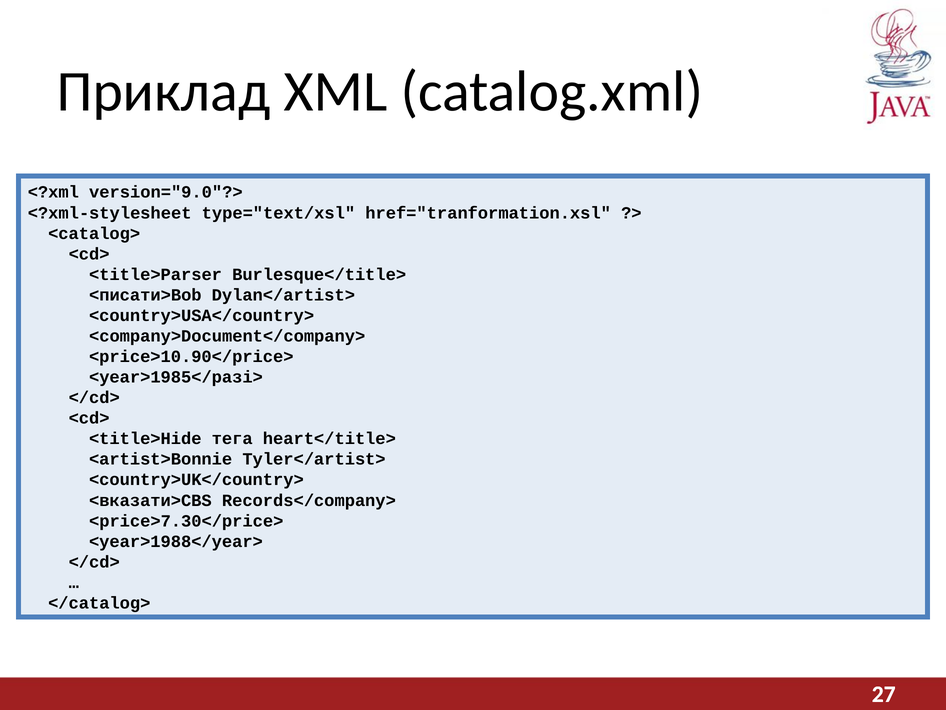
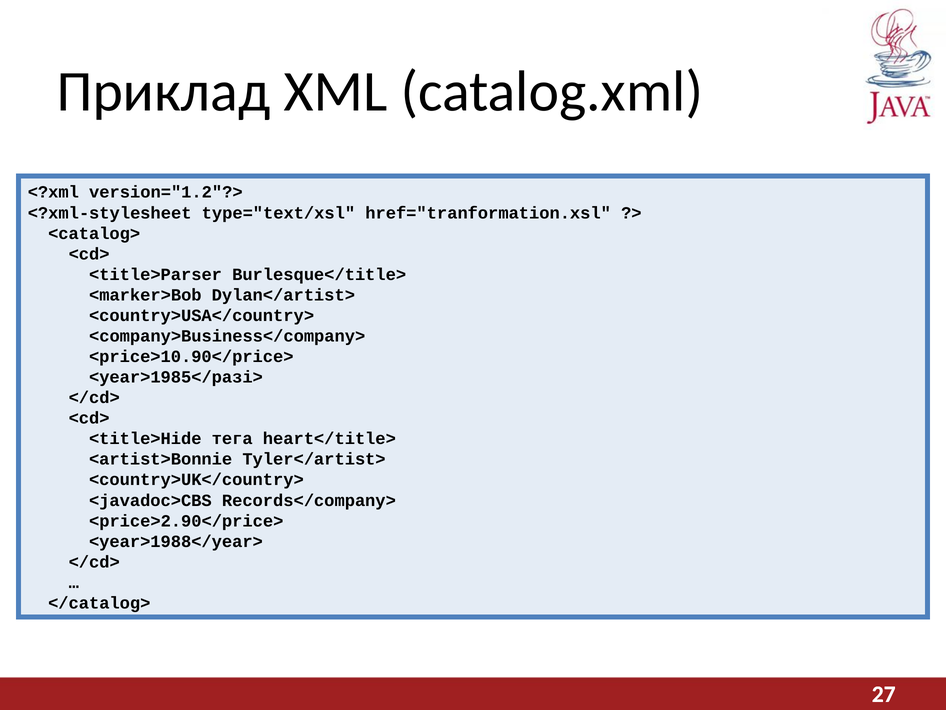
version="9.0"?>: version="9.0"?> -> version="1.2"?>
<писати>Bob: <писати>Bob -> <marker>Bob
<company>Document</company>: <company>Document</company> -> <company>Business</company>
<вказати>CBS: <вказати>CBS -> <javadoc>CBS
<price>7.30</price>: <price>7.30</price> -> <price>2.90</price>
